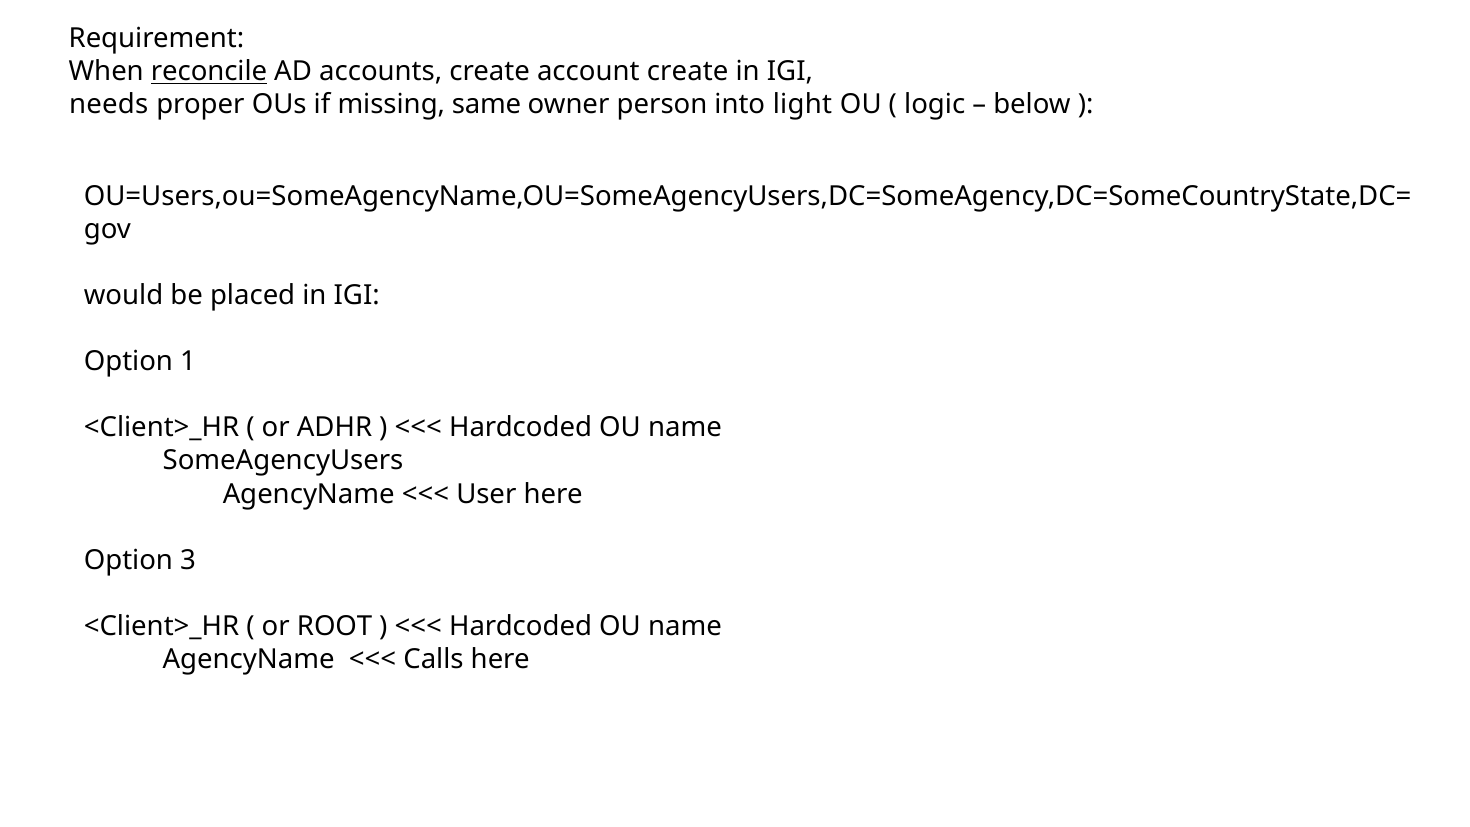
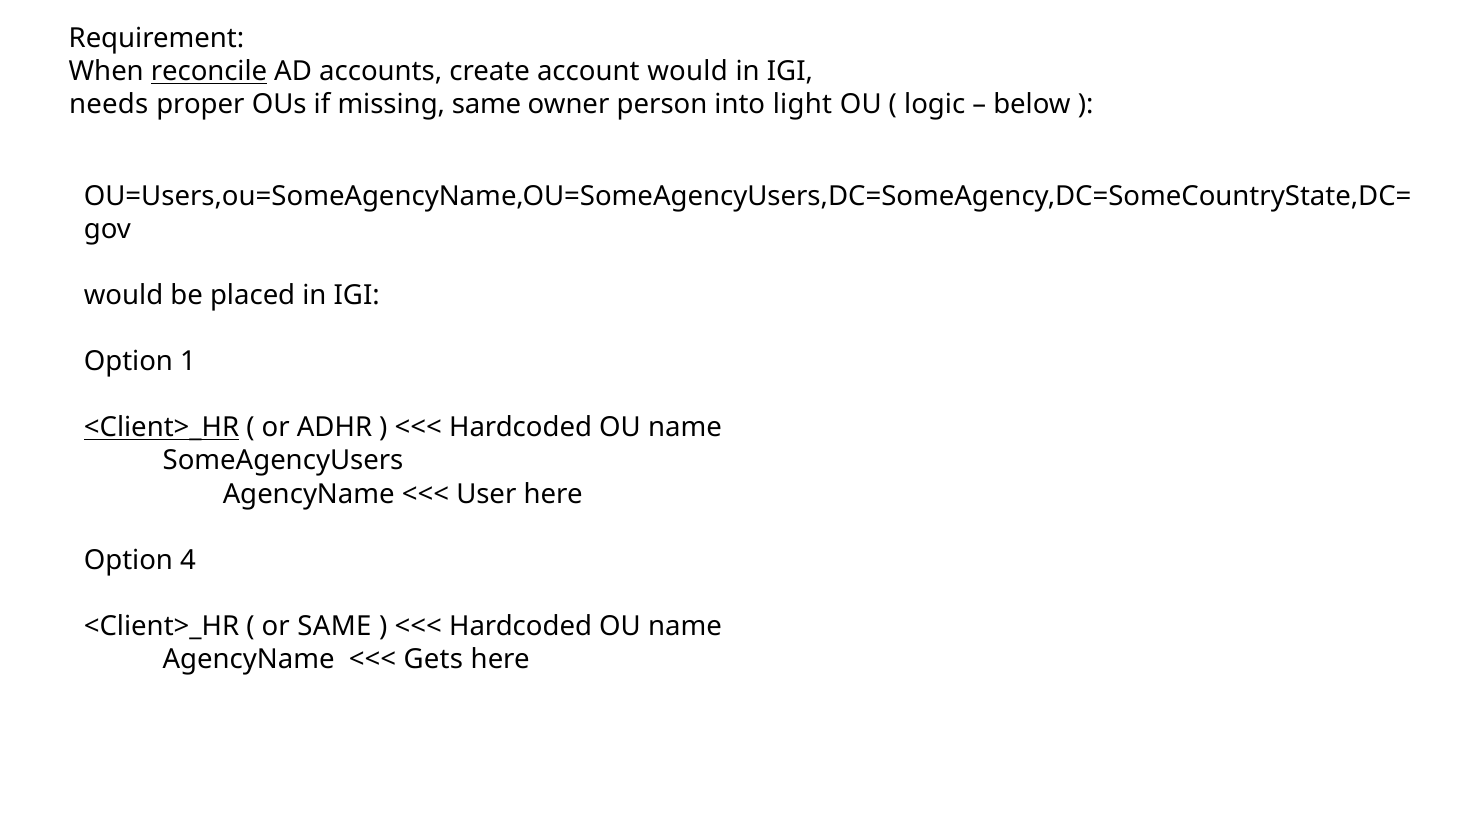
account create: create -> would
<Client>_HR at (162, 428) underline: none -> present
3: 3 -> 4
or ROOT: ROOT -> SAME
Calls: Calls -> Gets
